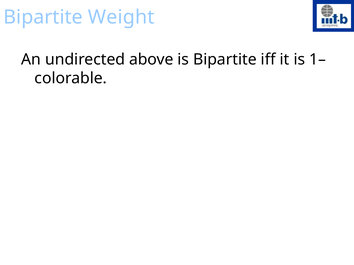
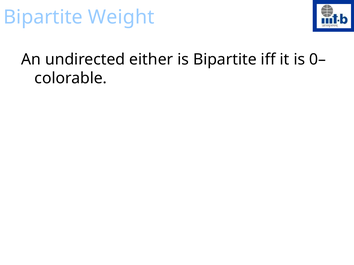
above: above -> either
1–: 1– -> 0–
